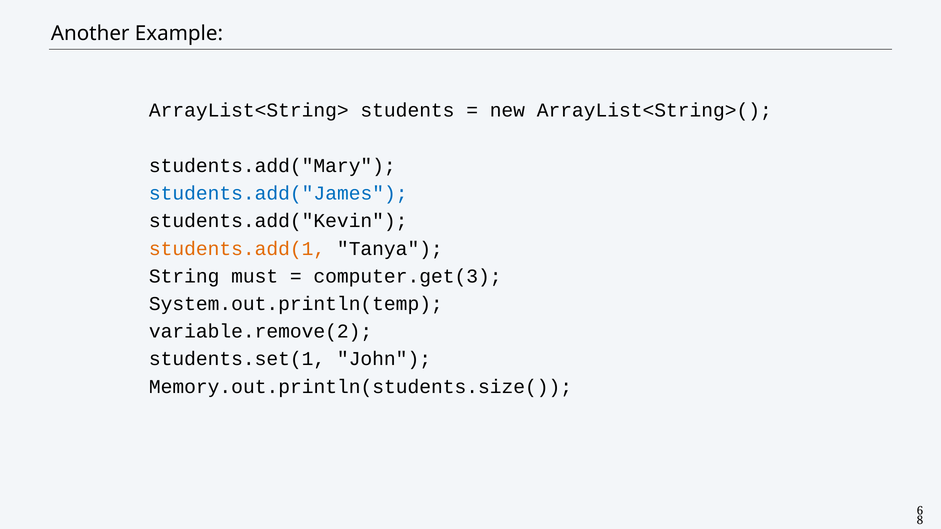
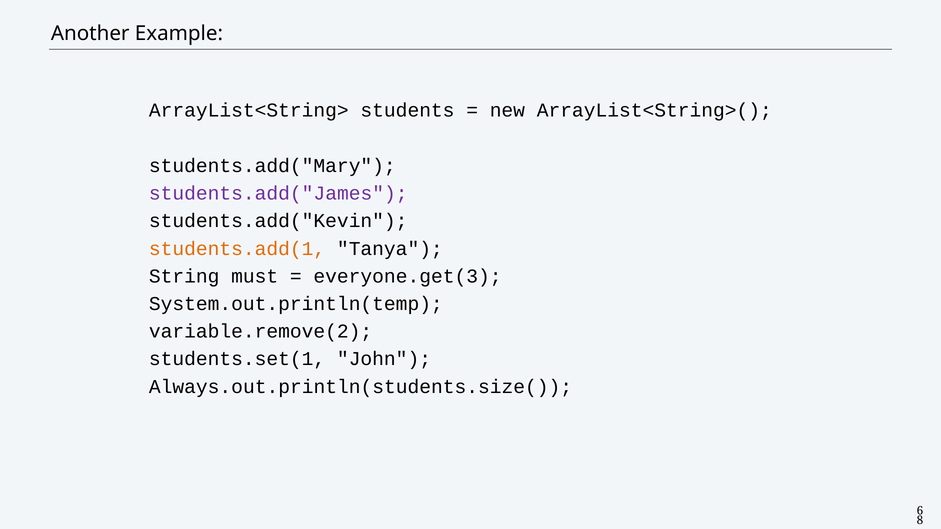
students.add("James colour: blue -> purple
computer.get(3: computer.get(3 -> everyone.get(3
Memory.out.println(students.size(: Memory.out.println(students.size( -> Always.out.println(students.size(
